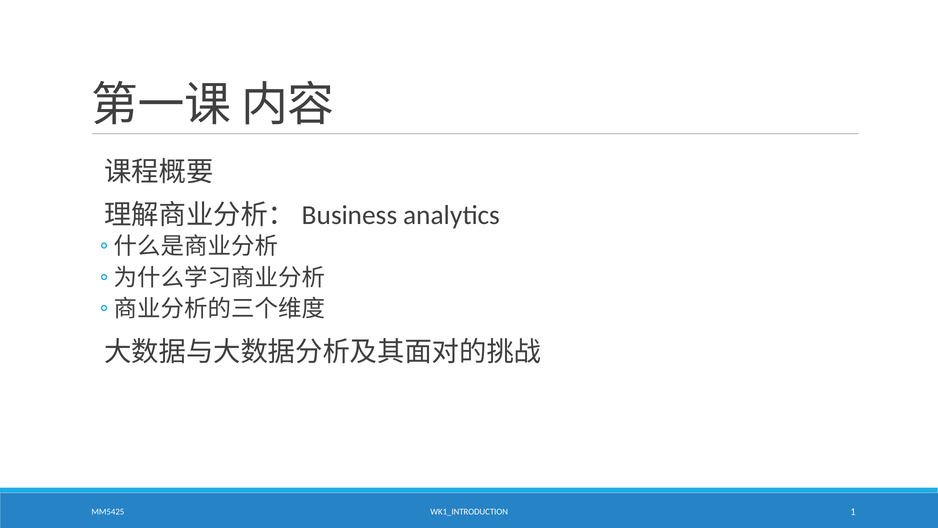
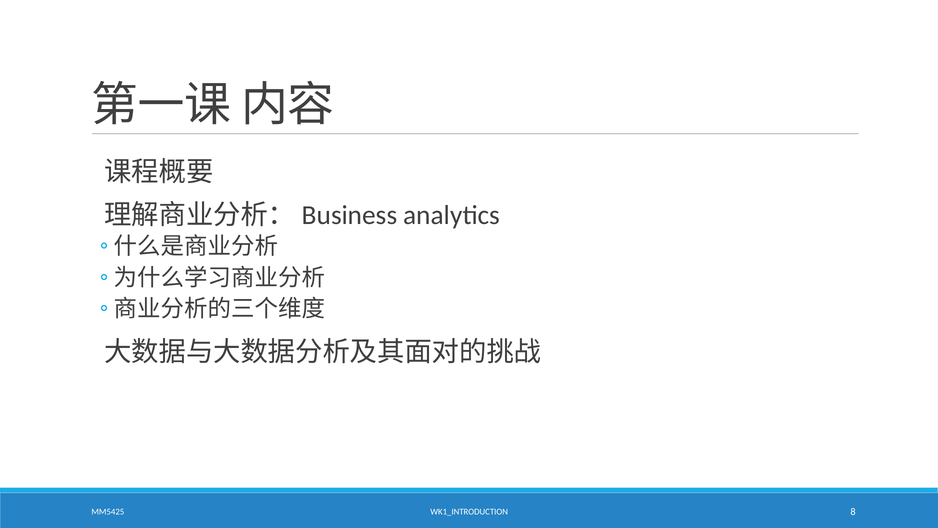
1: 1 -> 8
